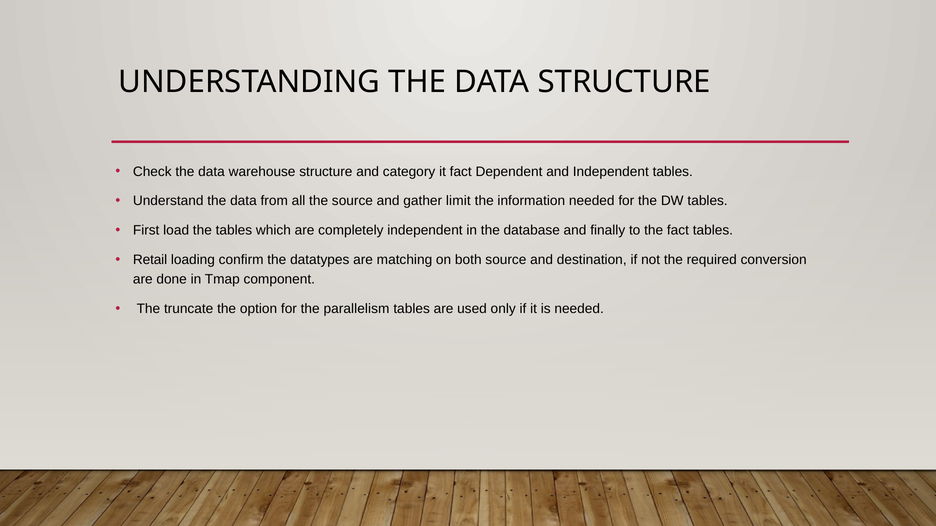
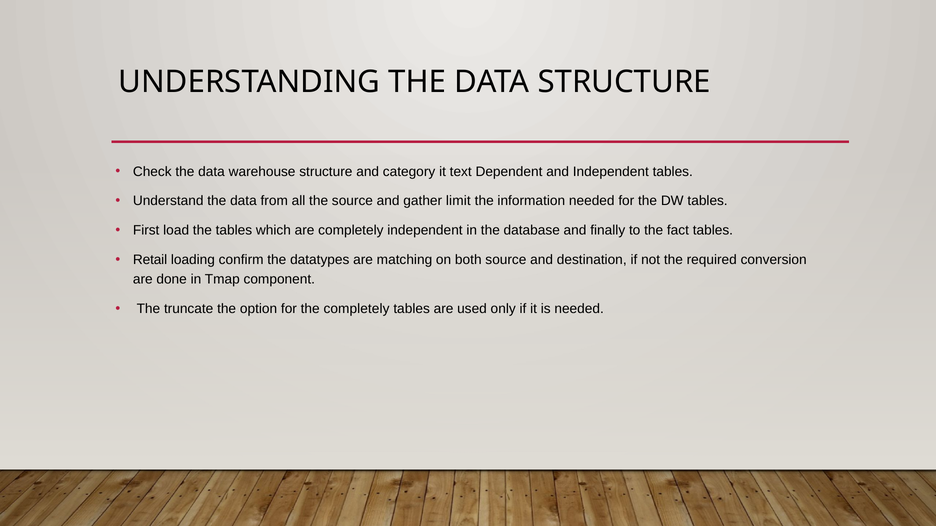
it fact: fact -> text
the parallelism: parallelism -> completely
